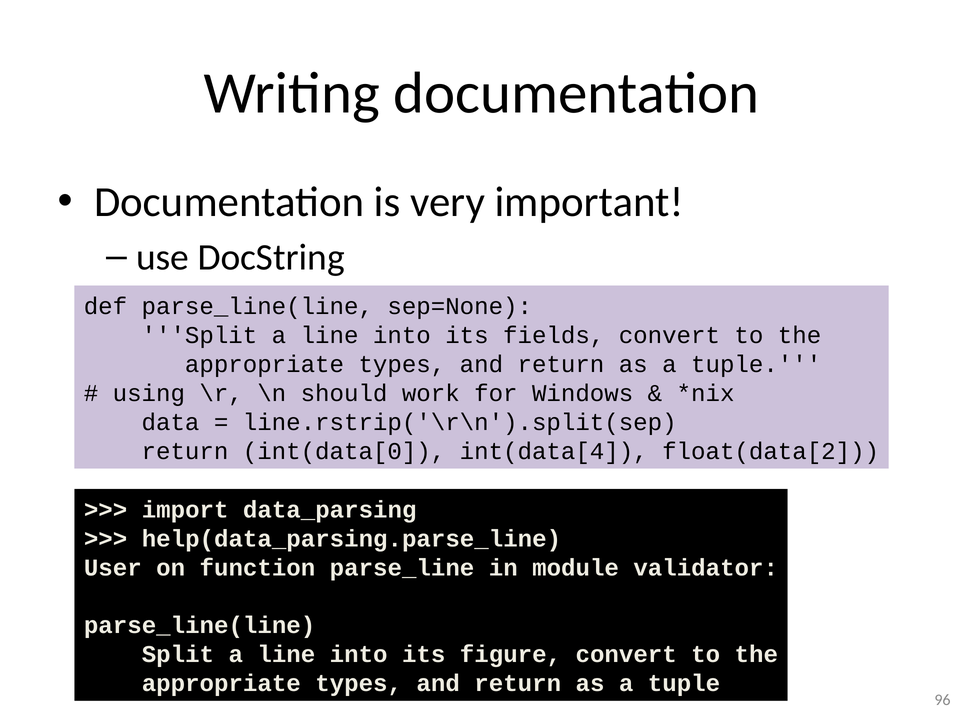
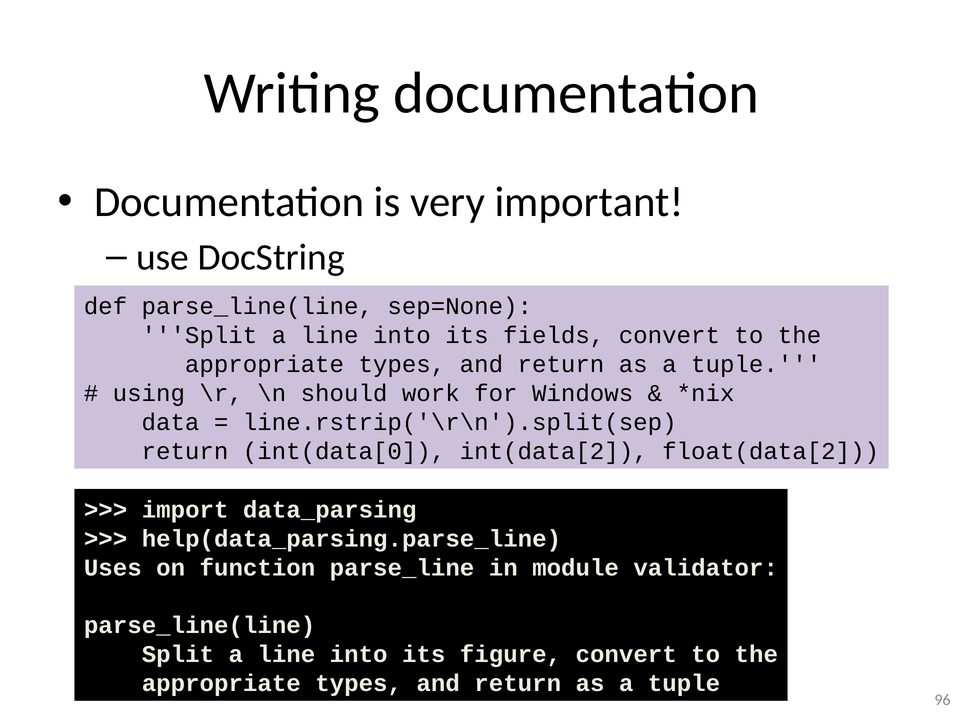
int(data[4: int(data[4 -> int(data[2
User: User -> Uses
